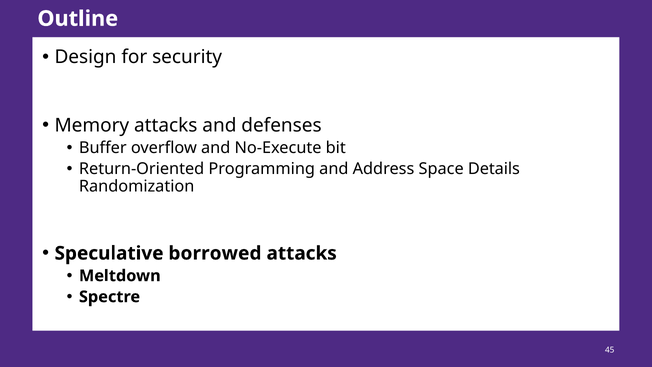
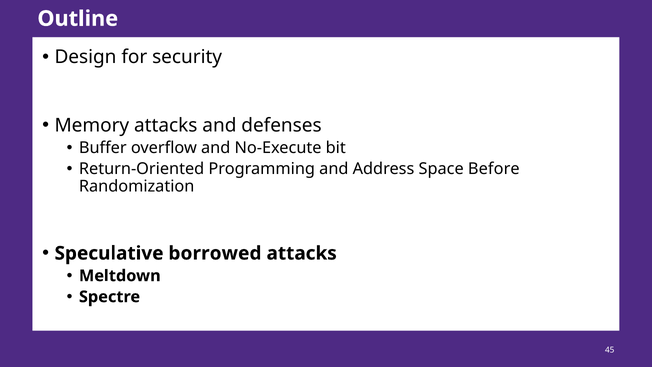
Details: Details -> Before
